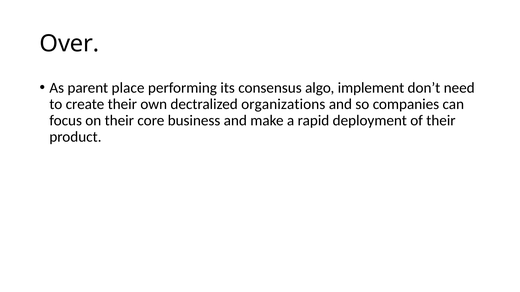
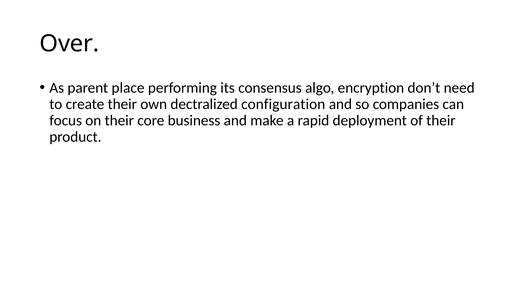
implement: implement -> encryption
organizations: organizations -> configuration
